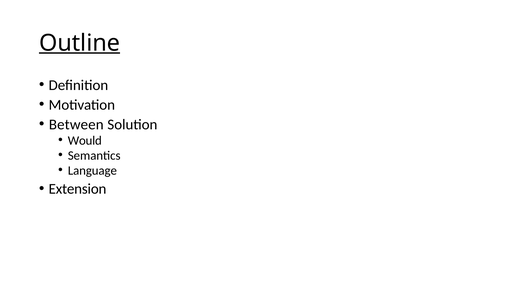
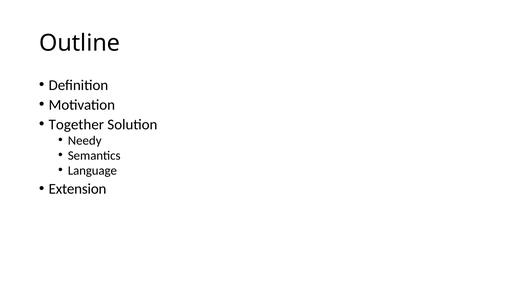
Outline underline: present -> none
Between: Between -> Together
Would: Would -> Needy
